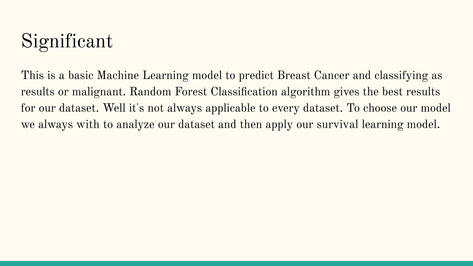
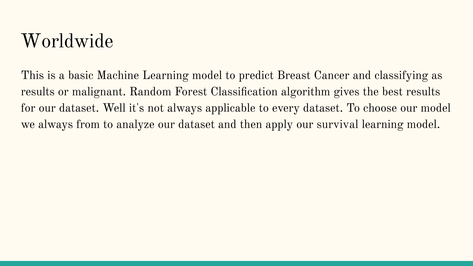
Significant: Significant -> Worldwide
with: with -> from
